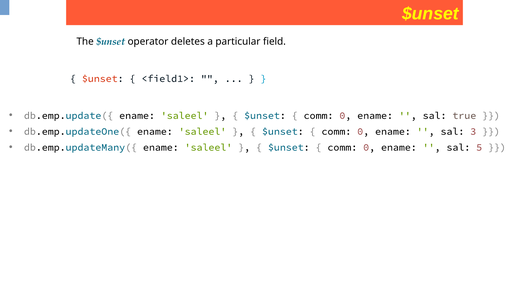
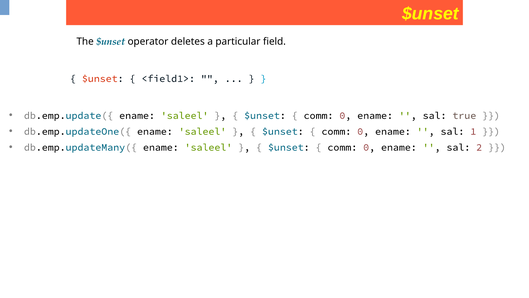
3: 3 -> 1
5: 5 -> 2
